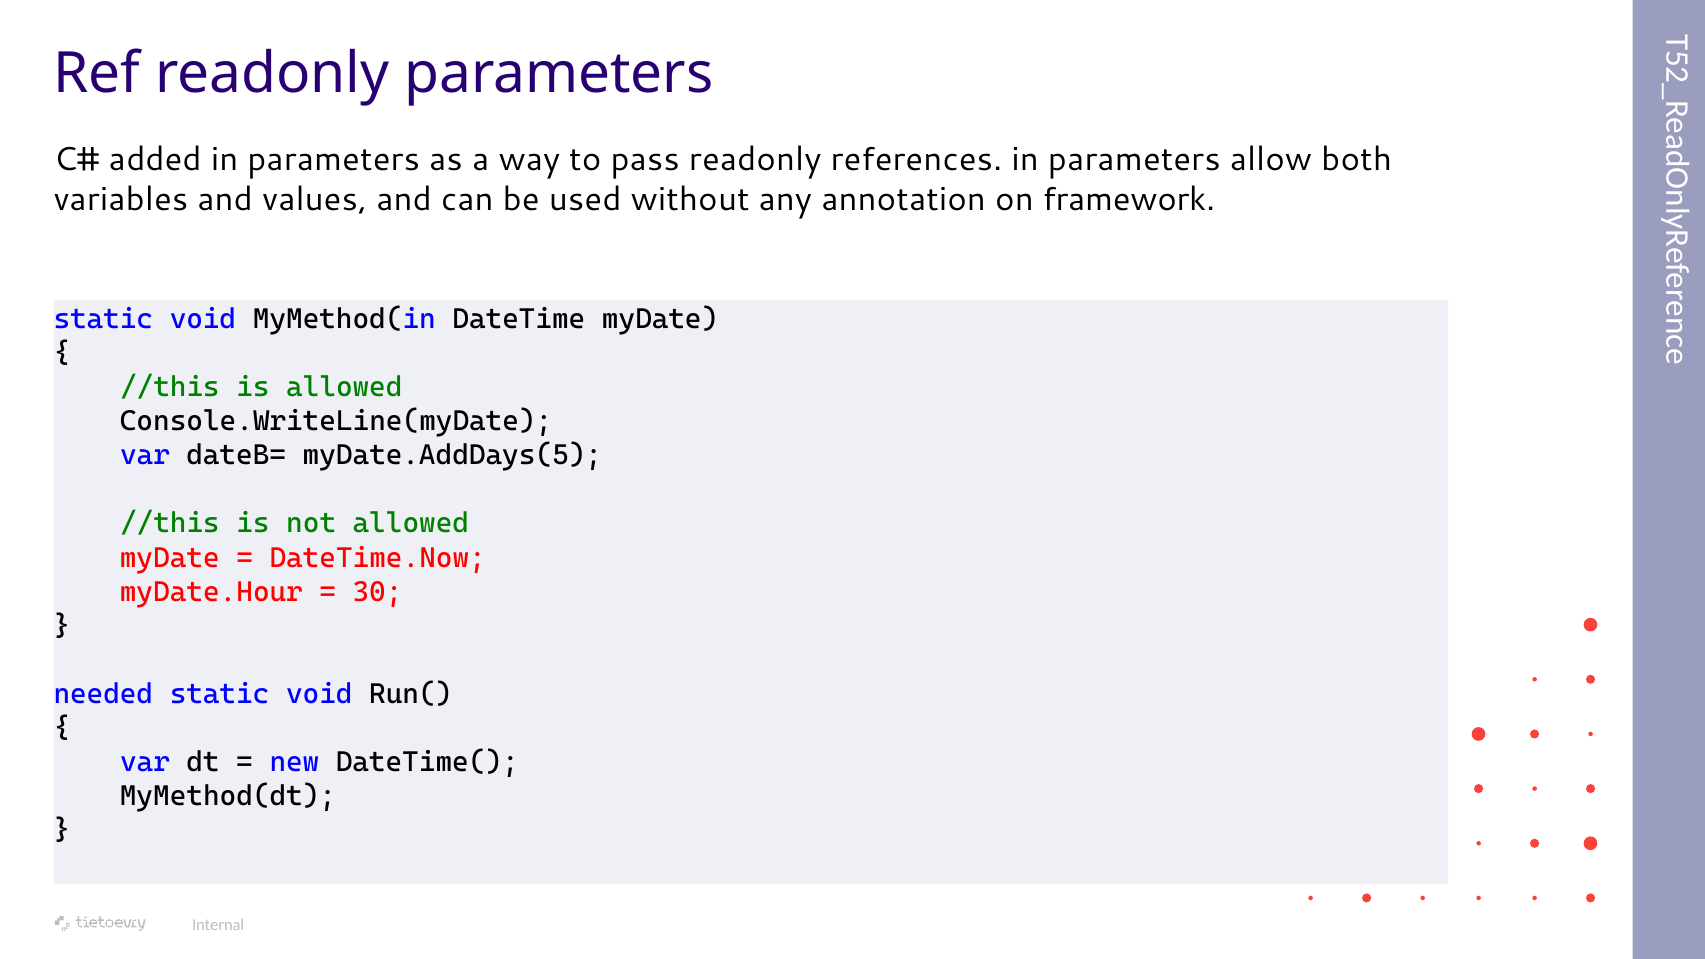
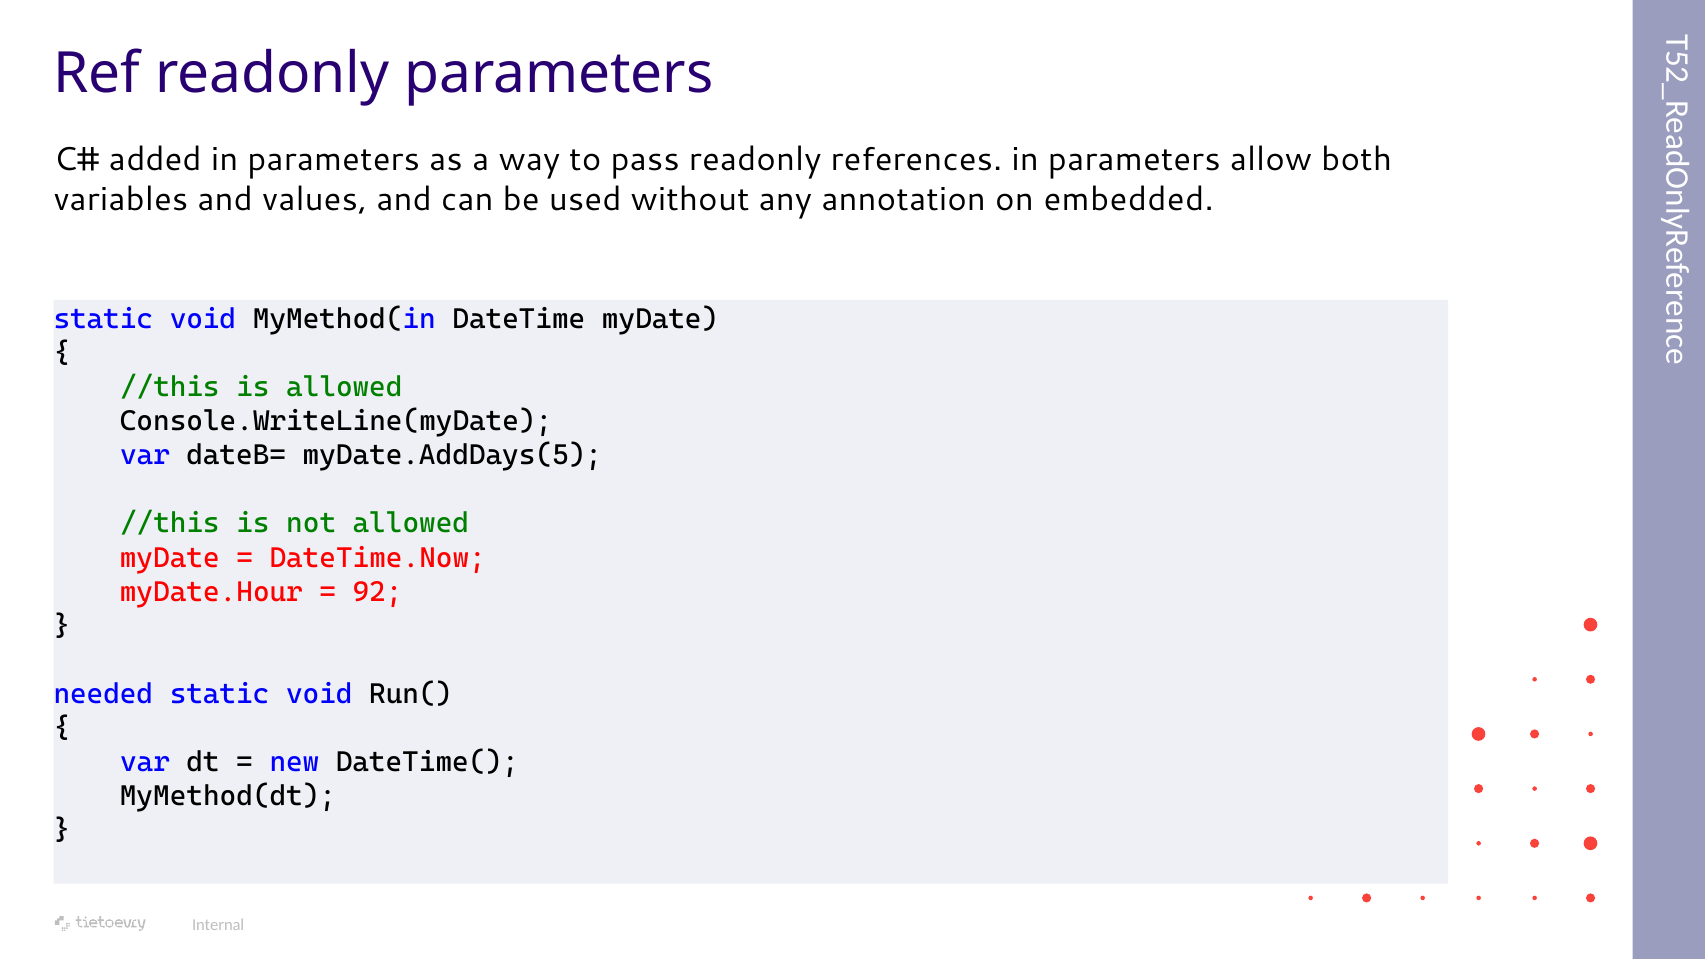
framework: framework -> embedded
30: 30 -> 92
